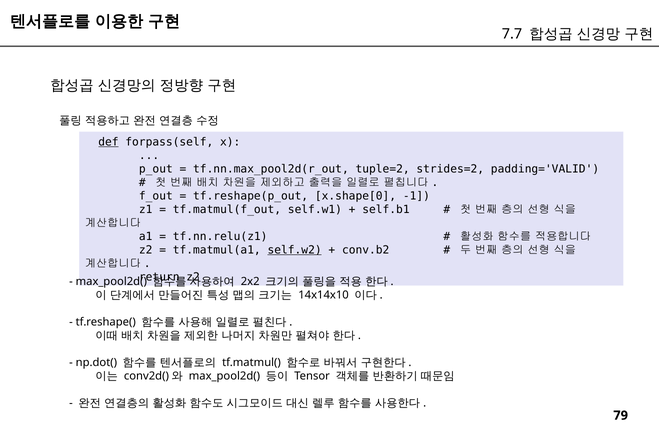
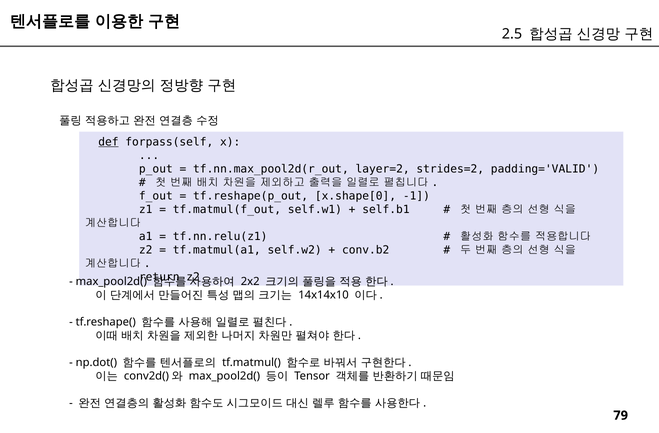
7.7: 7.7 -> 2.5
tuple=2: tuple=2 -> layer=2
self.w2 underline: present -> none
